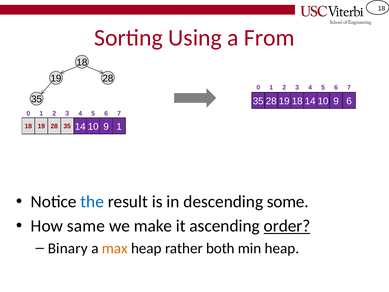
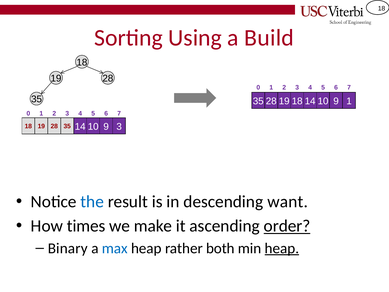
From: From -> Build
9 6: 6 -> 1
9 1: 1 -> 3
some: some -> want
same: same -> times
max colour: orange -> blue
heap at (282, 248) underline: none -> present
